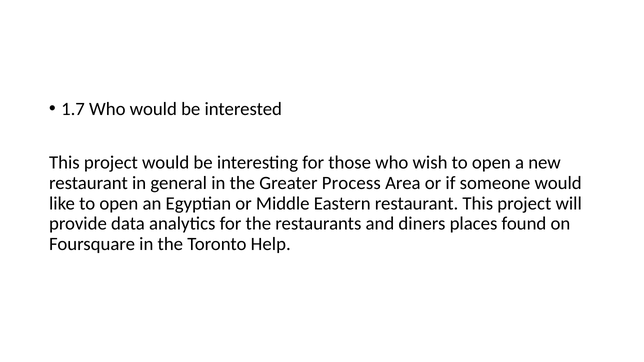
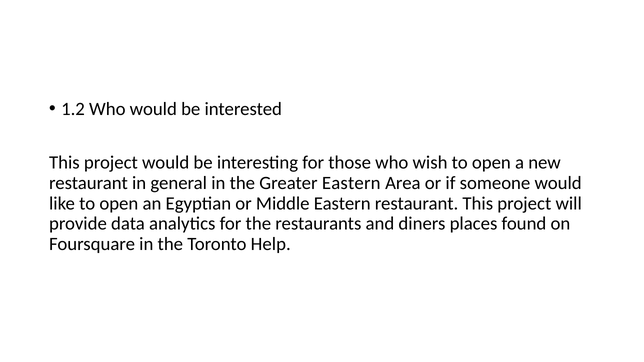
1.7: 1.7 -> 1.2
Greater Process: Process -> Eastern
